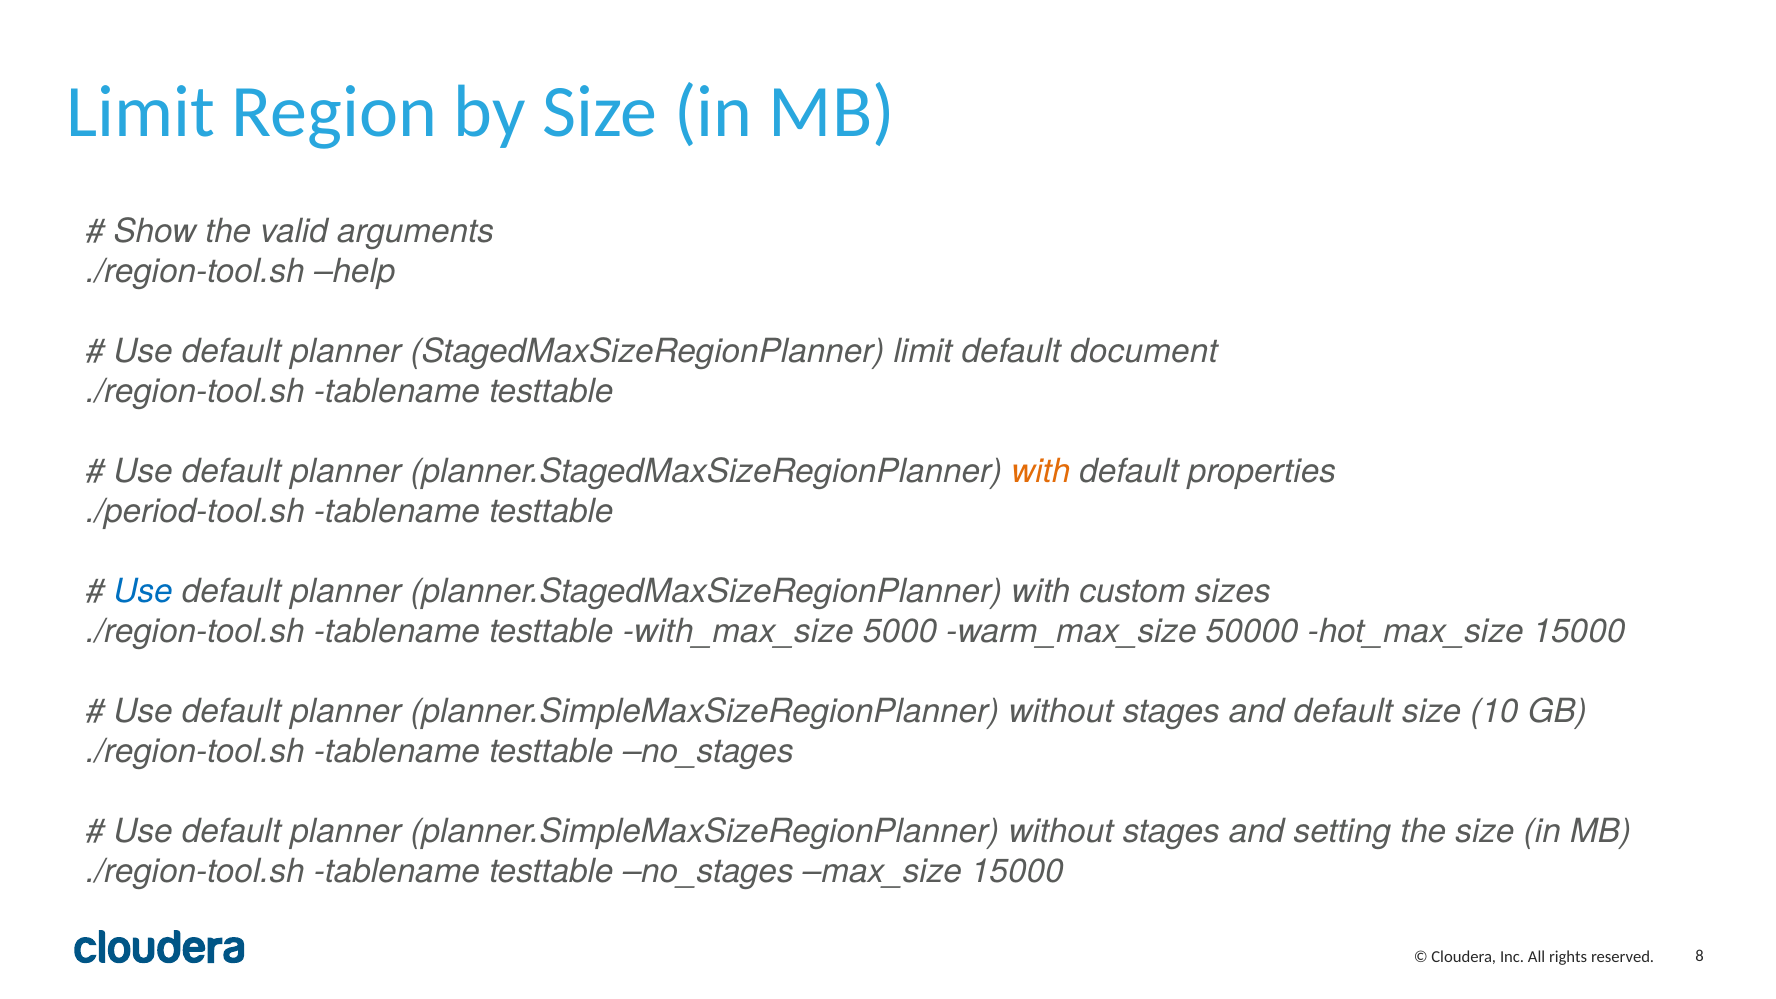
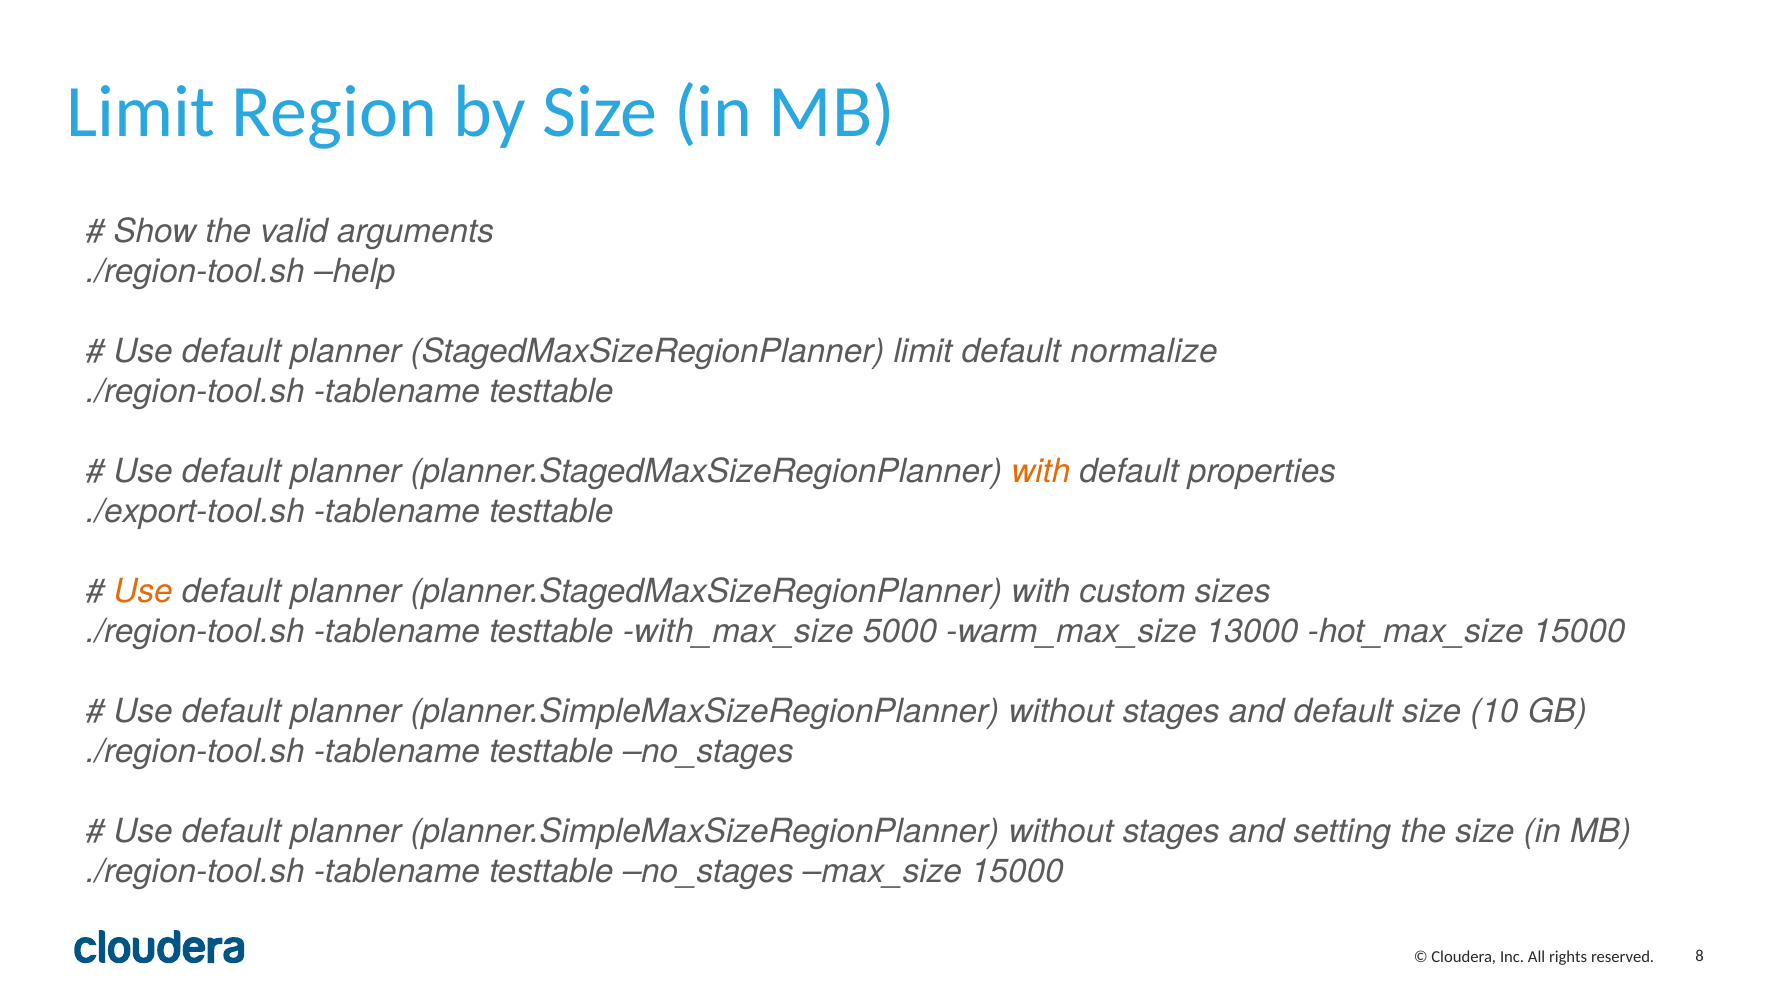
document: document -> normalize
./period-tool.sh: ./period-tool.sh -> ./export-tool.sh
Use at (143, 592) colour: blue -> orange
50000: 50000 -> 13000
